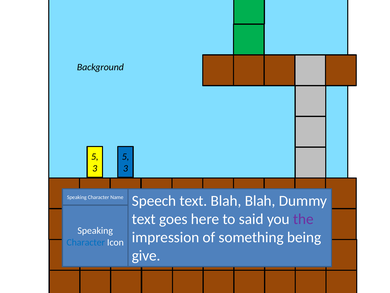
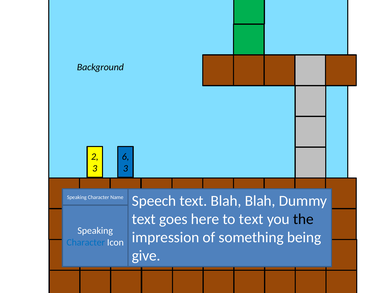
5 at (95, 156): 5 -> 2
5 at (126, 156): 5 -> 6
to said: said -> text
the colour: purple -> black
